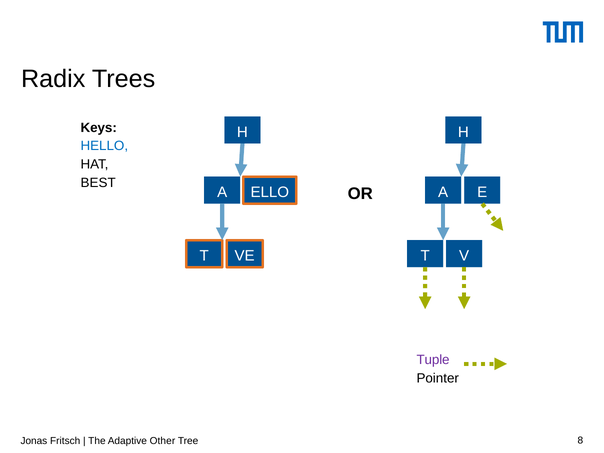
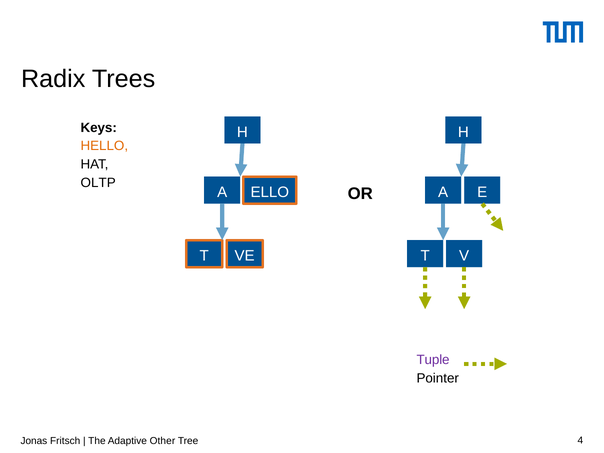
HELLO colour: blue -> orange
BEST: BEST -> OLTP
8: 8 -> 4
